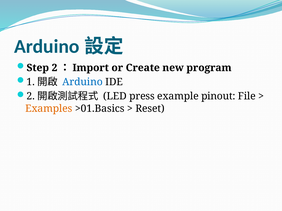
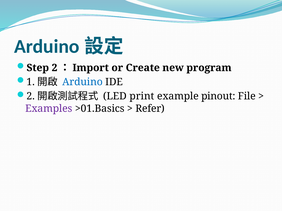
press: press -> print
Examples colour: orange -> purple
Reset: Reset -> Refer
